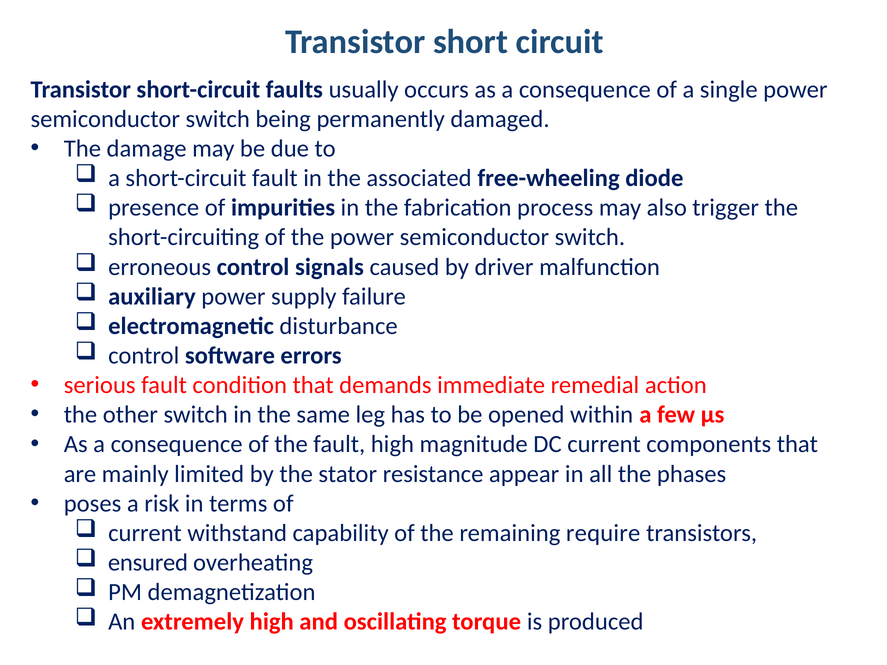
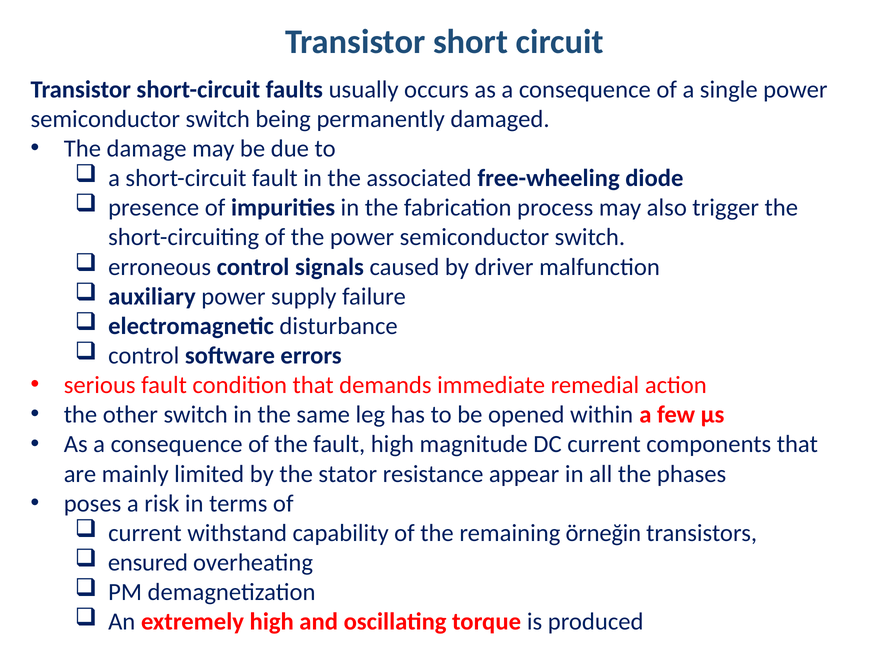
require: require -> örneğin
